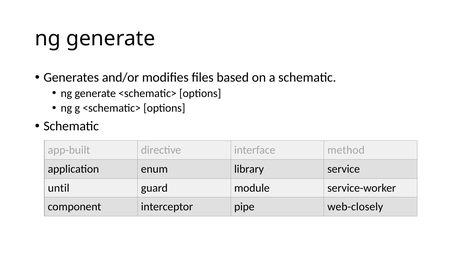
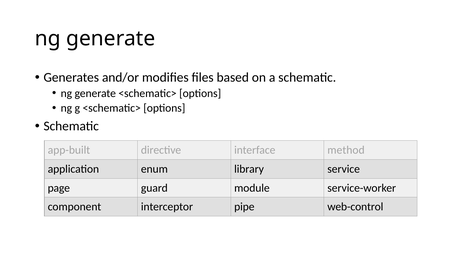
until: until -> page
web-closely: web-closely -> web-control
